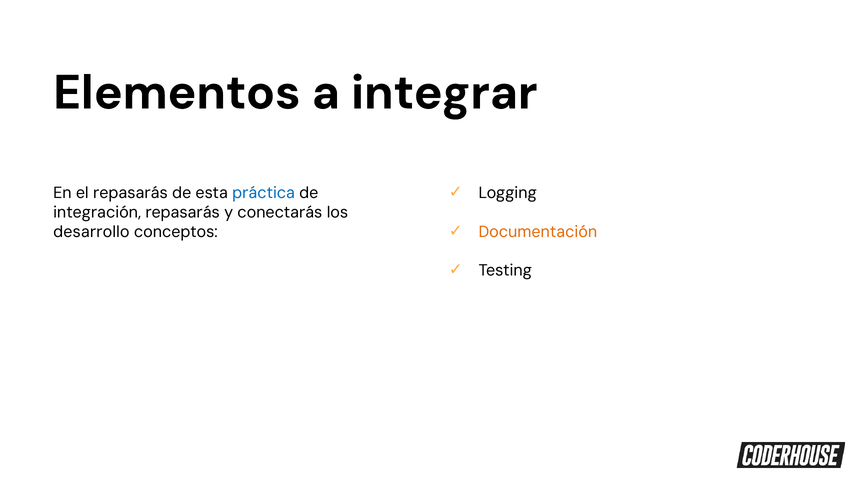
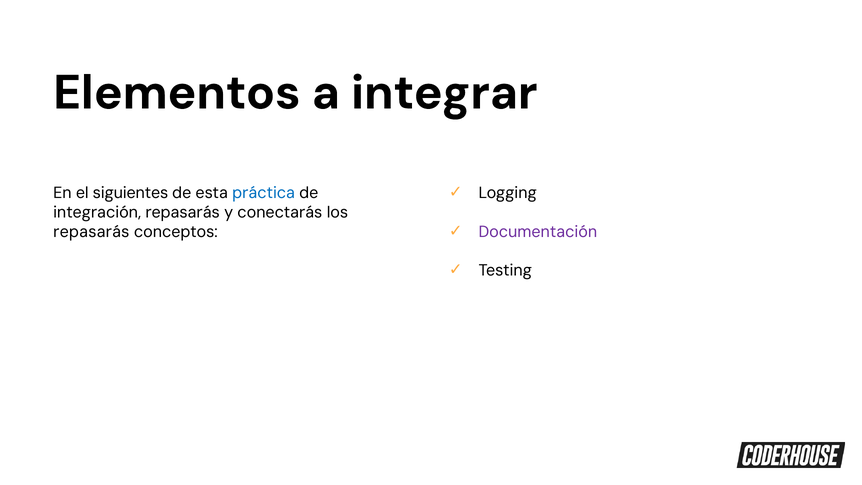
el repasarás: repasarás -> siguientes
Documentación colour: orange -> purple
desarrollo at (91, 232): desarrollo -> repasarás
